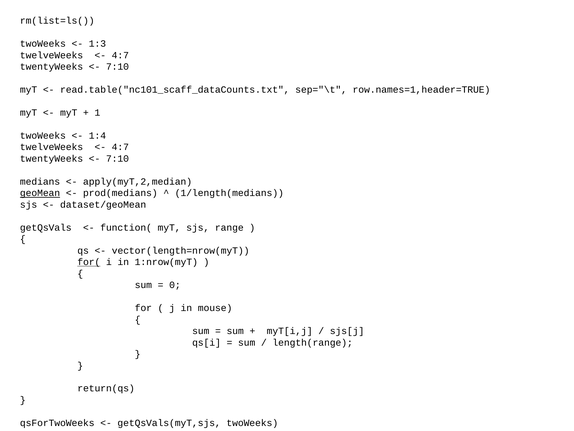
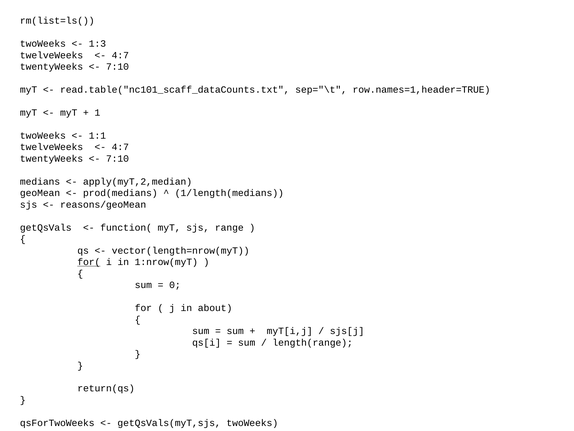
1:4: 1:4 -> 1:1
geoMean underline: present -> none
dataset/geoMean: dataset/geoMean -> reasons/geoMean
mouse: mouse -> about
